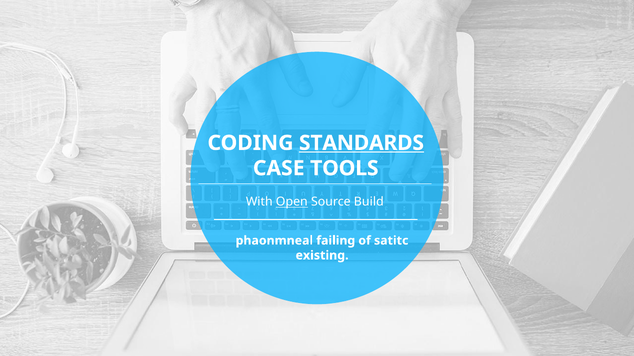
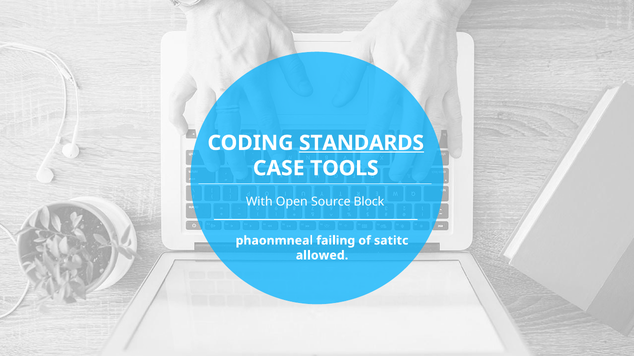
Open underline: present -> none
Build: Build -> Block
existing: existing -> allowed
